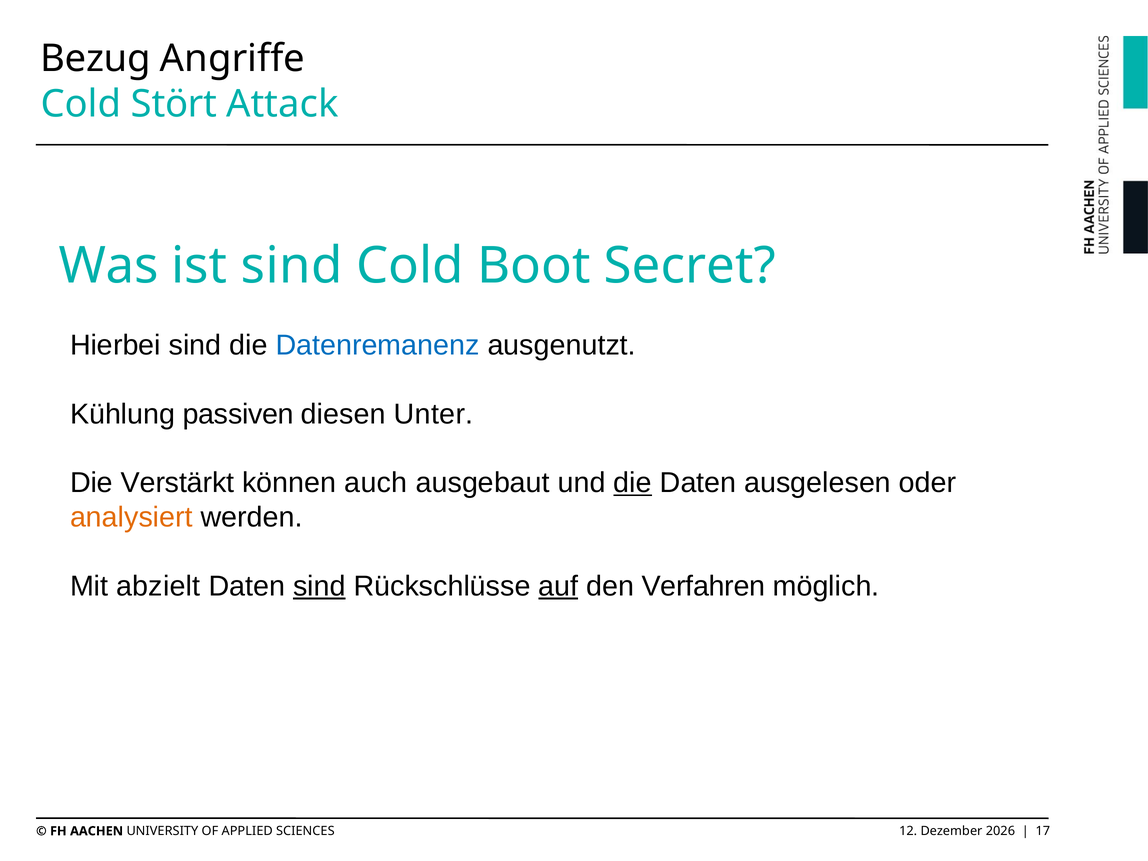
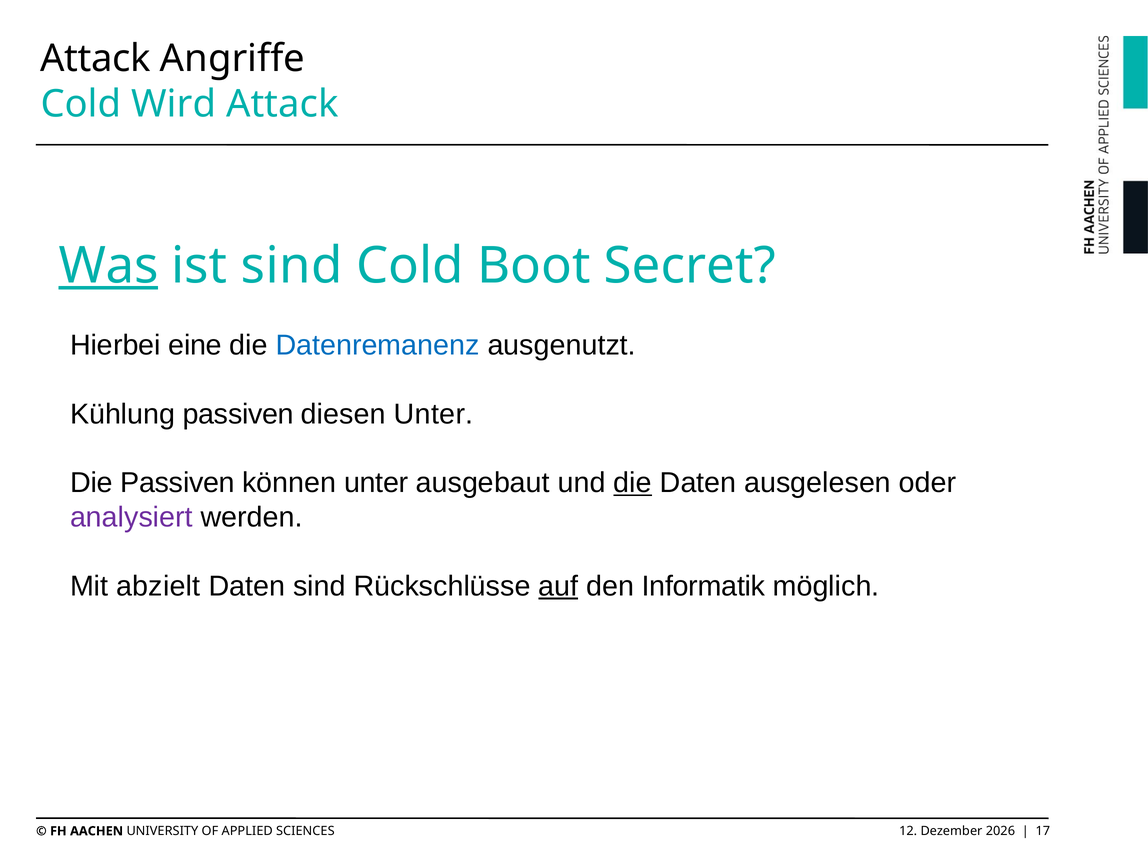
Bezug at (96, 58): Bezug -> Attack
Stört: Stört -> Wird
Was underline: none -> present
Hierbei sind: sind -> eine
Die Verstärkt: Verstärkt -> Passiven
können auch: auch -> unter
analysiert colour: orange -> purple
sind at (319, 586) underline: present -> none
Verfahren: Verfahren -> Informatik
